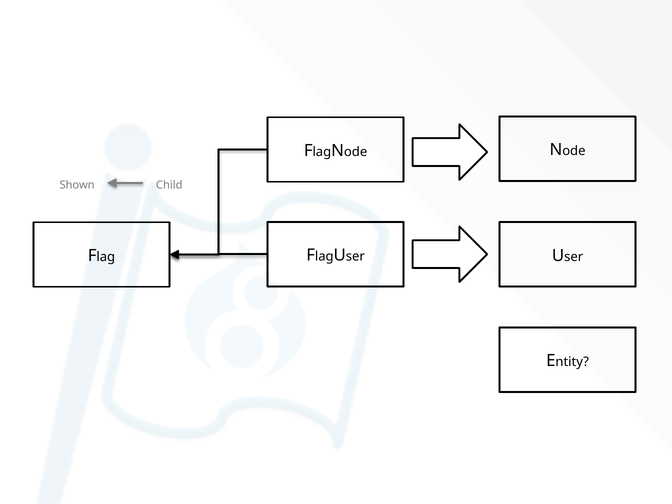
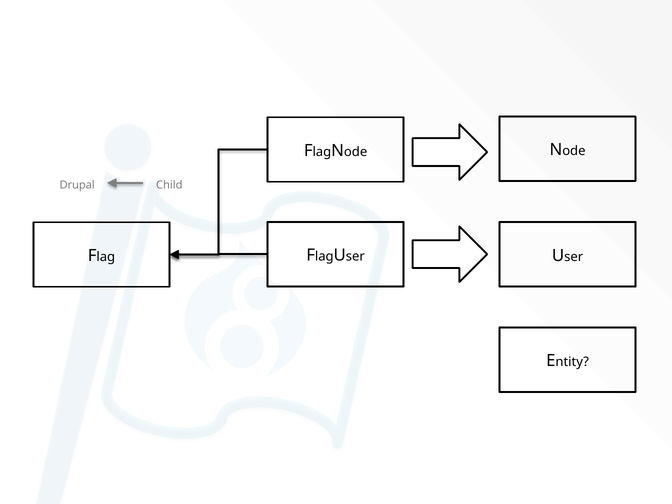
Shown: Shown -> Drupal
